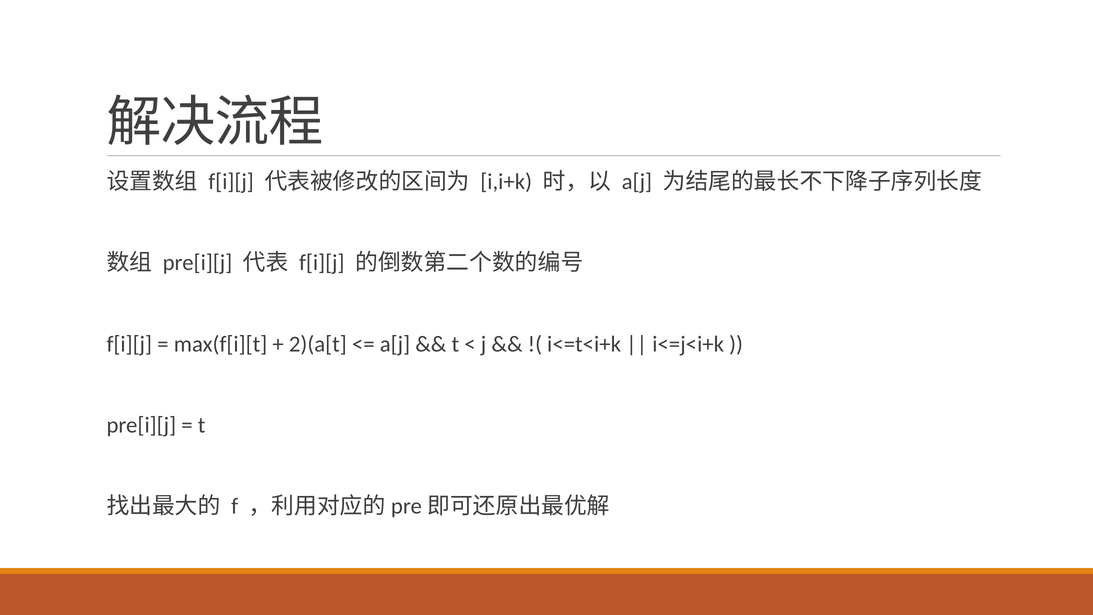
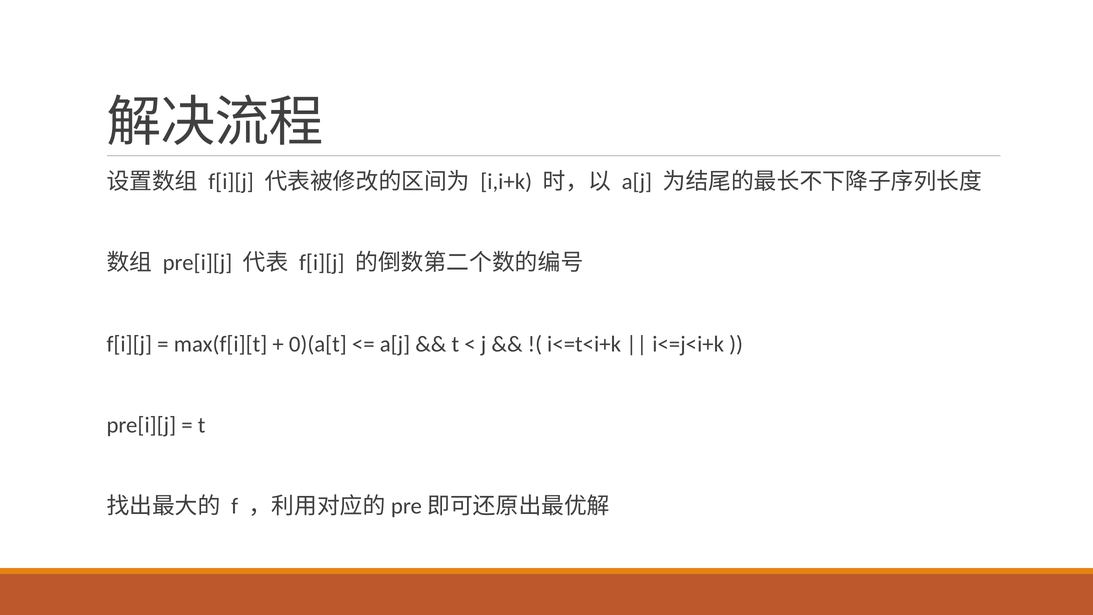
2)(a[t: 2)(a[t -> 0)(a[t
